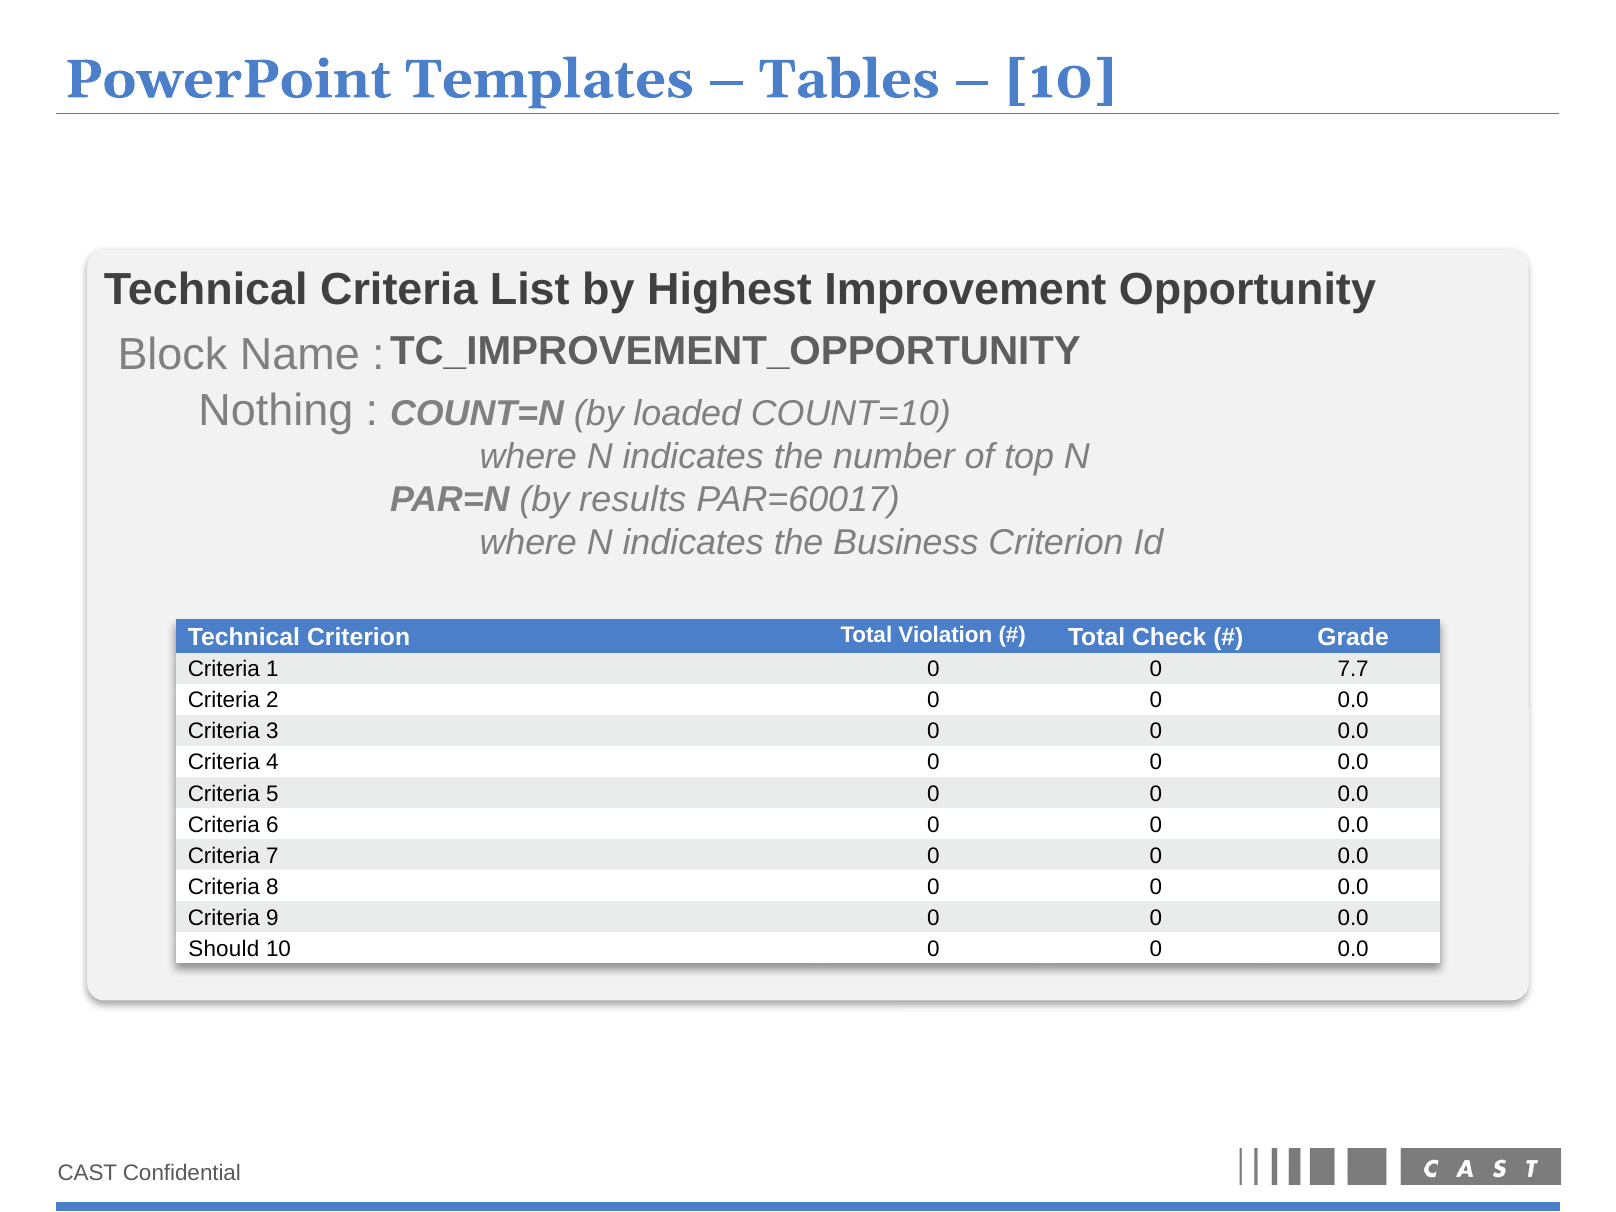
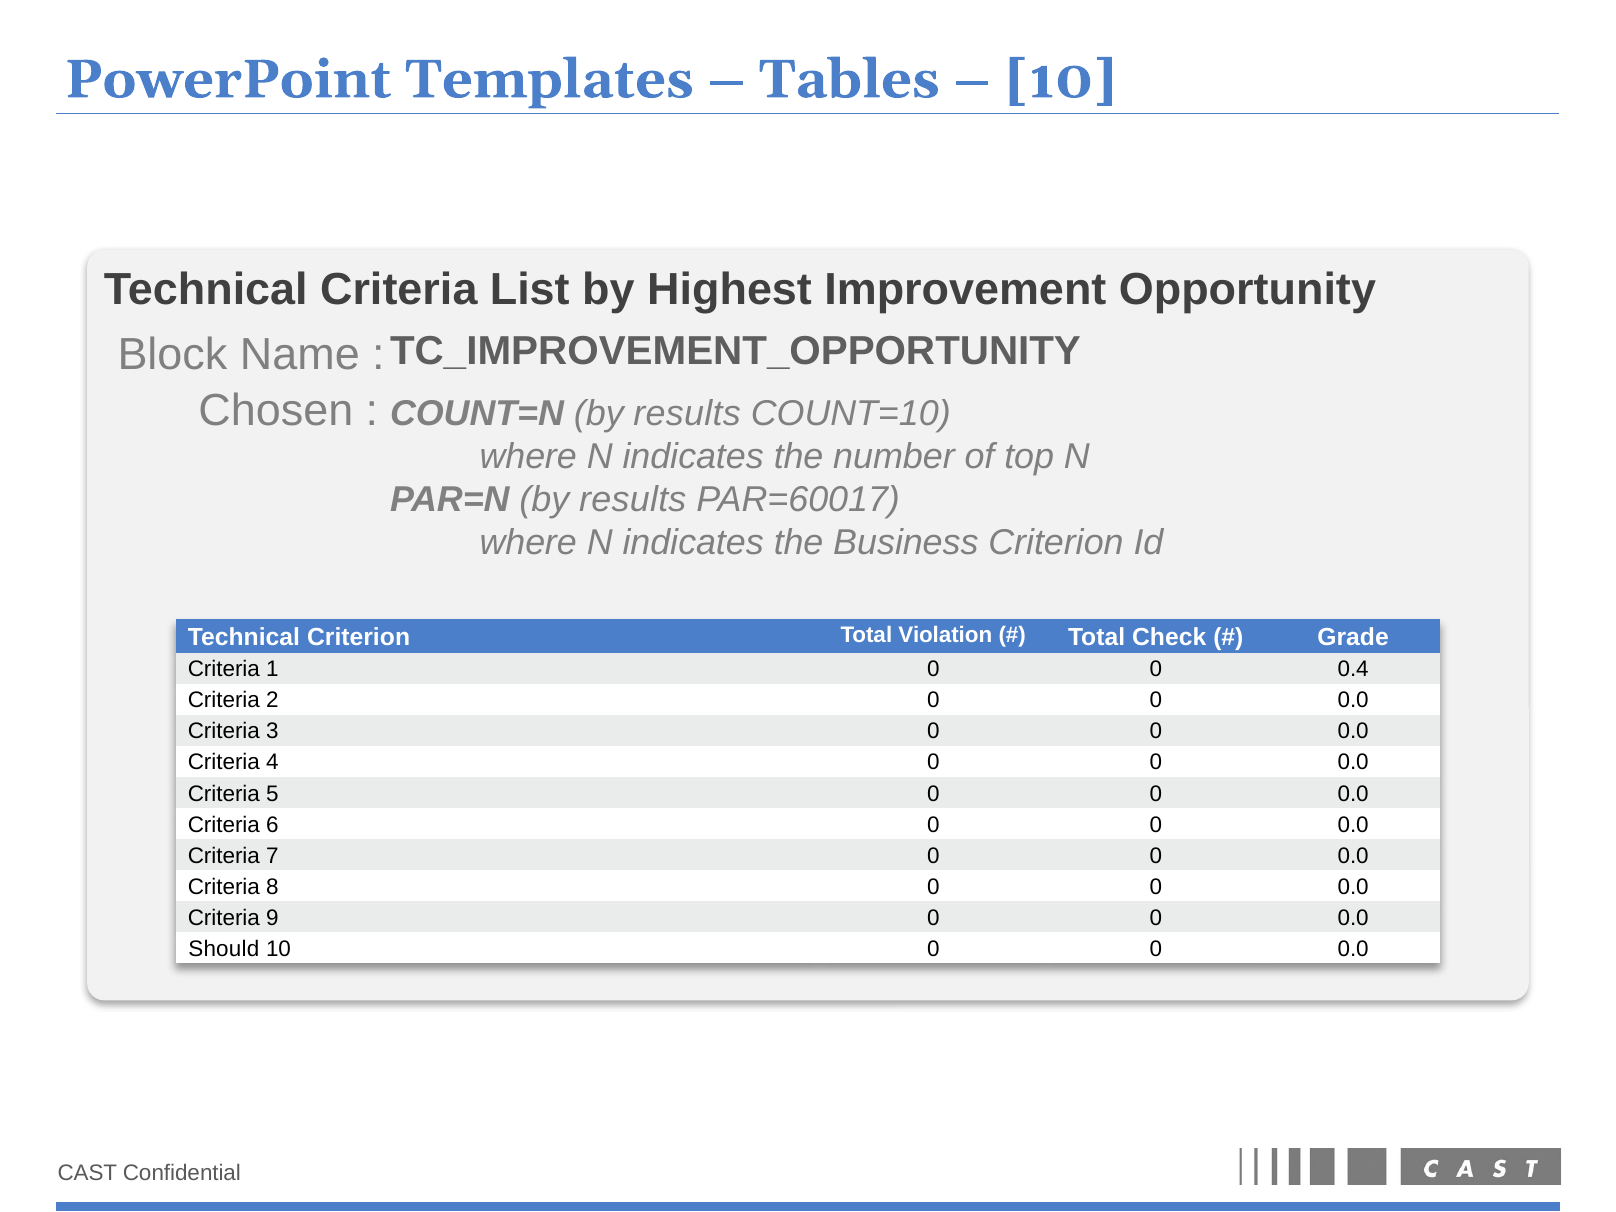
Nothing: Nothing -> Chosen
COUNT=N by loaded: loaded -> results
7.7: 7.7 -> 0.4
